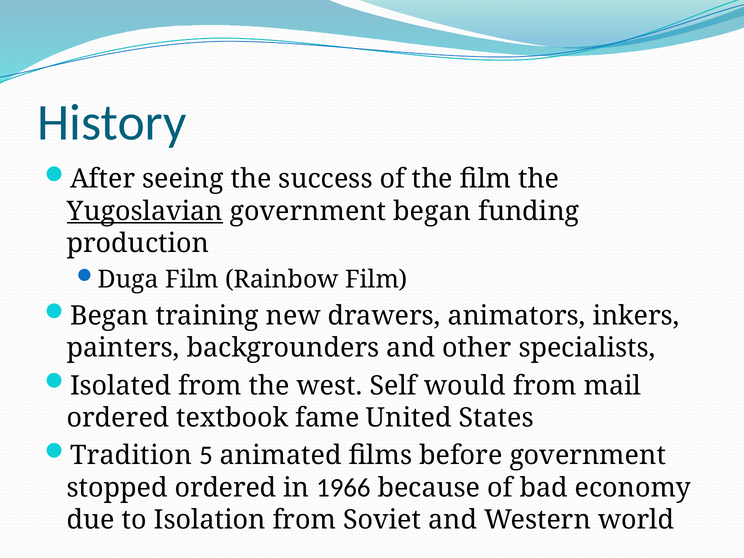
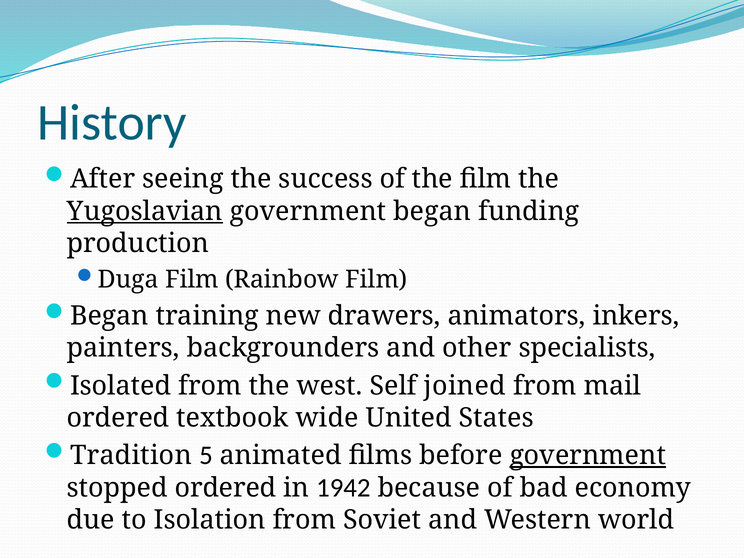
would: would -> joined
fame: fame -> wide
government at (588, 455) underline: none -> present
1966: 1966 -> 1942
